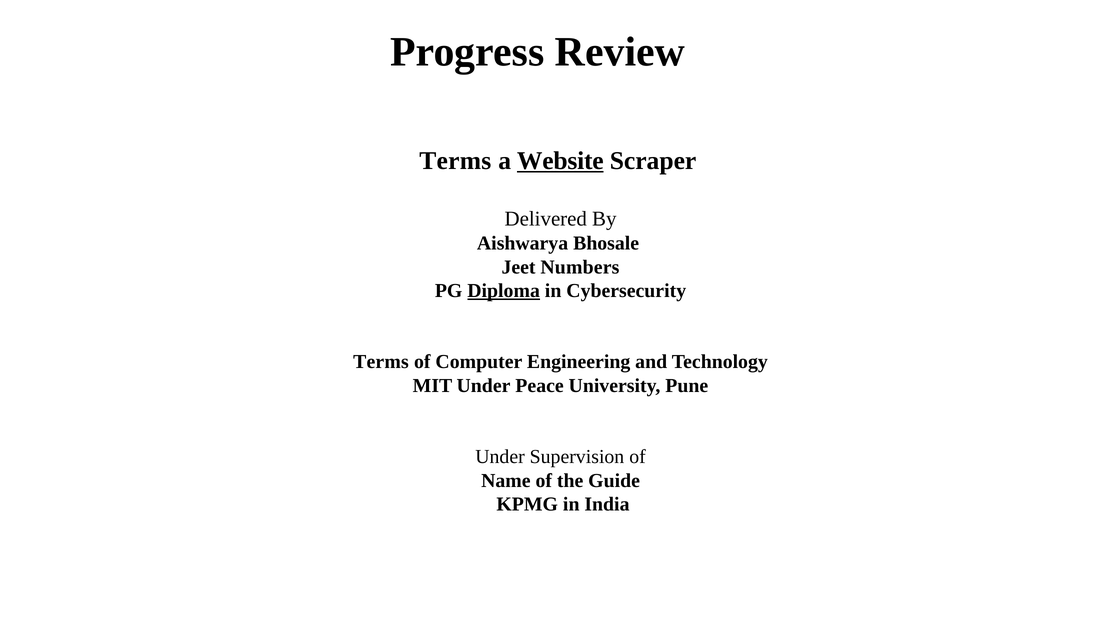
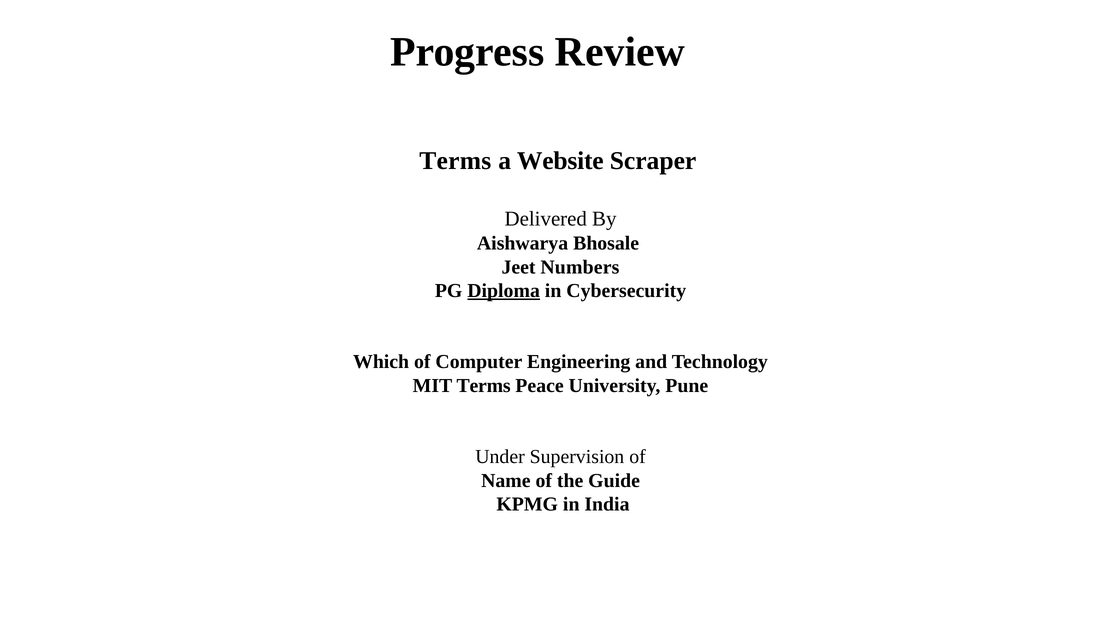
Website underline: present -> none
Terms at (381, 362): Terms -> Which
MIT Under: Under -> Terms
